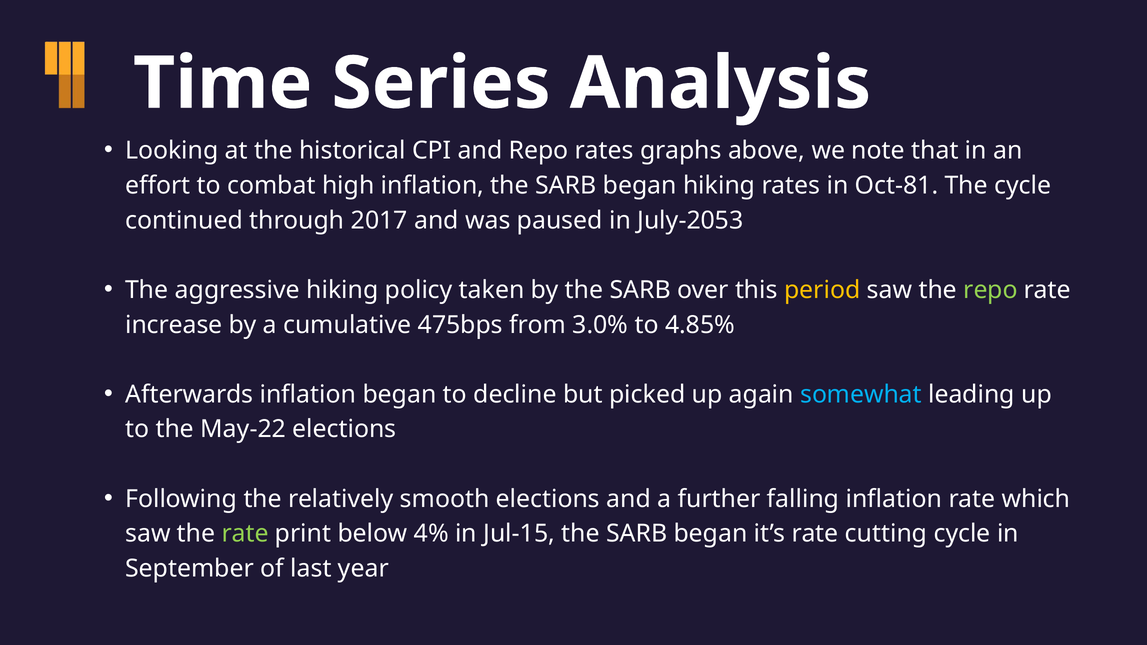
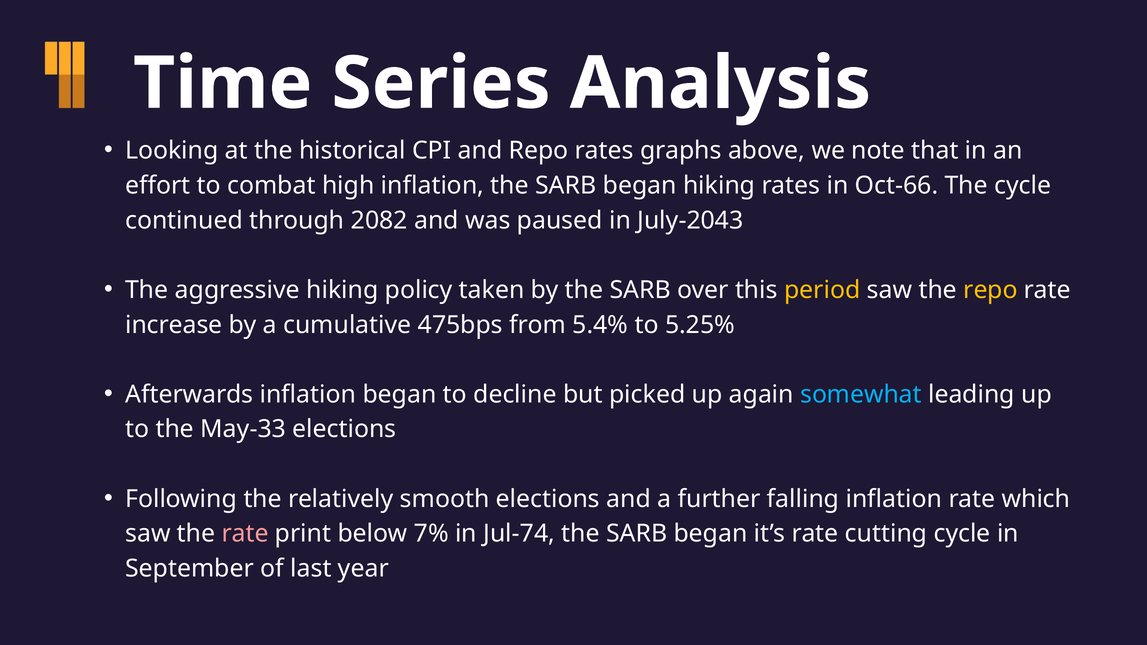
Oct-81: Oct-81 -> Oct-66
2017: 2017 -> 2082
July-2053: July-2053 -> July-2043
repo at (991, 290) colour: light green -> yellow
3.0%: 3.0% -> 5.4%
4.85%: 4.85% -> 5.25%
May-22: May-22 -> May-33
rate at (245, 534) colour: light green -> pink
4%: 4% -> 7%
Jul-15: Jul-15 -> Jul-74
